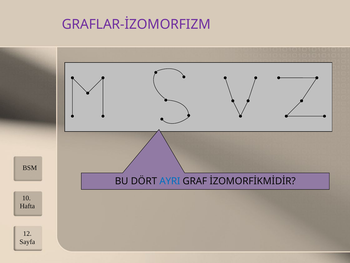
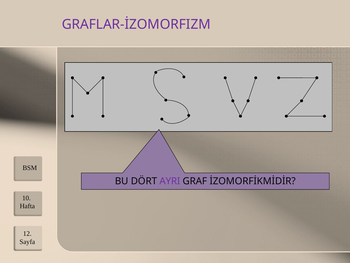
AYRI colour: blue -> purple
